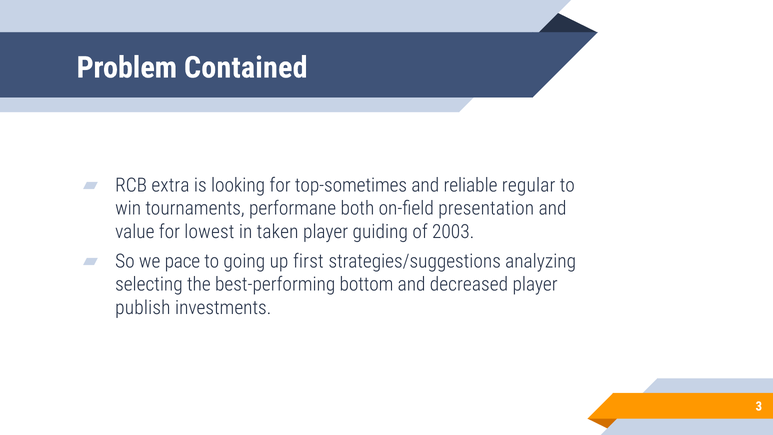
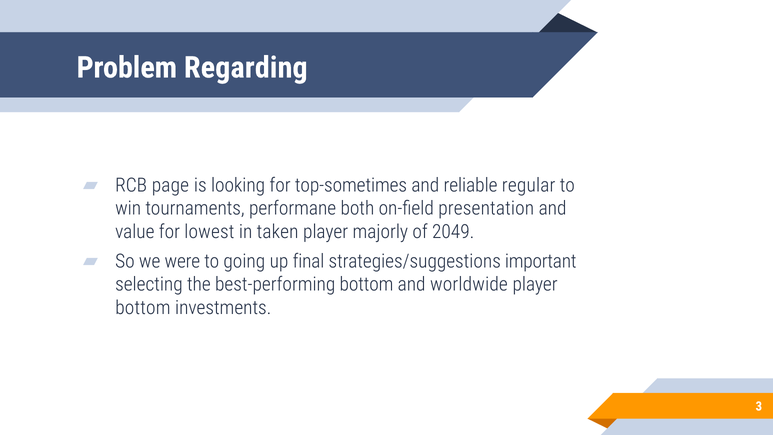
Contained: Contained -> Regarding
extra: extra -> page
guiding: guiding -> majorly
2003: 2003 -> 2049
pace: pace -> were
first: first -> final
analyzing: analyzing -> important
decreased: decreased -> worldwide
publish at (143, 308): publish -> bottom
